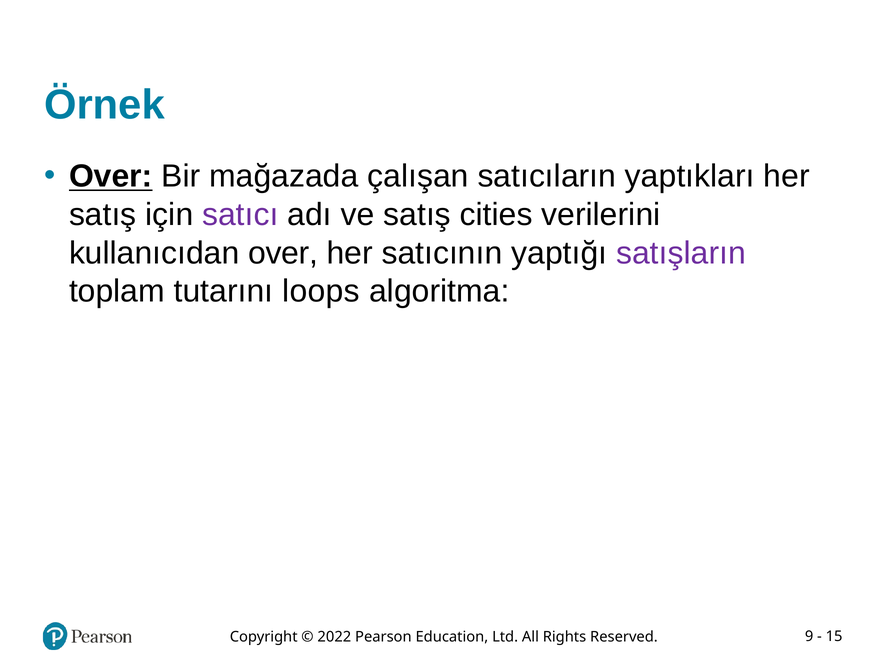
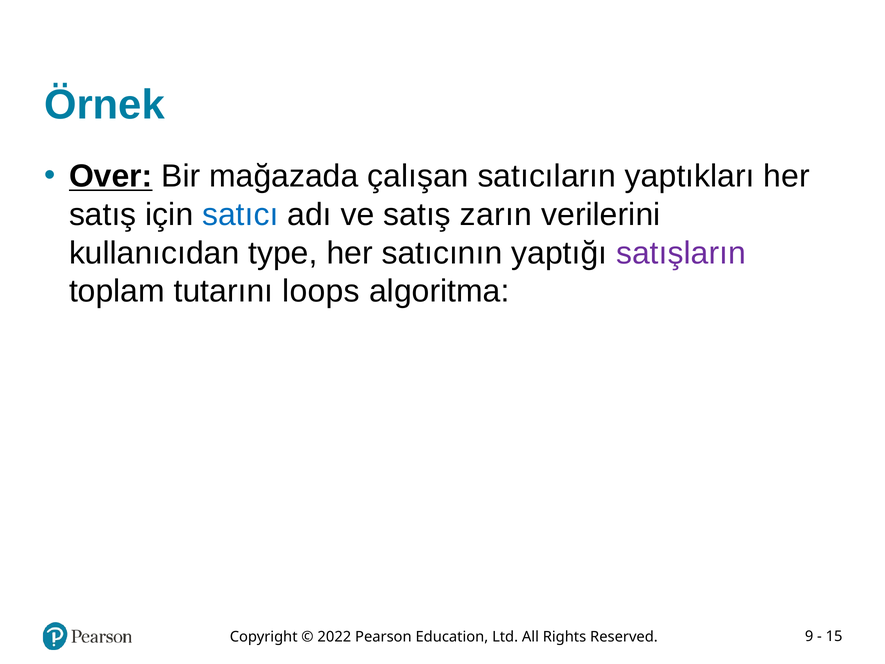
satıcı colour: purple -> blue
cities: cities -> zarın
kullanıcıdan over: over -> type
